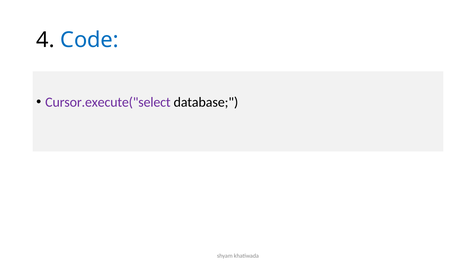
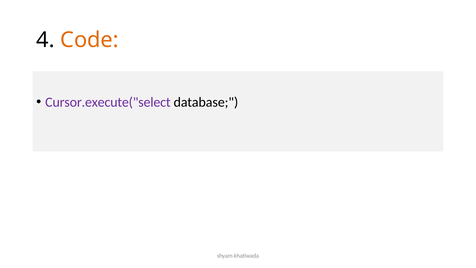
Code colour: blue -> orange
